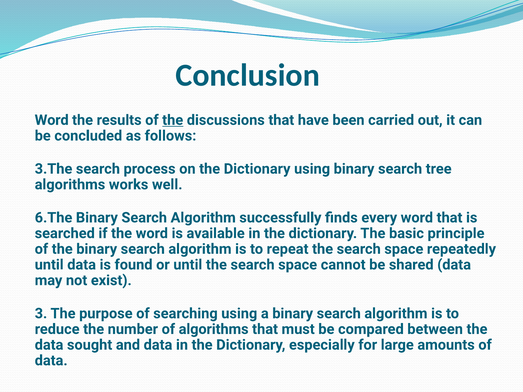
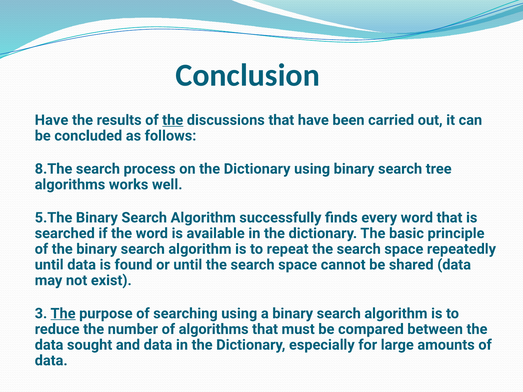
Word at (52, 120): Word -> Have
3.The: 3.The -> 8.The
6.The: 6.The -> 5.The
The at (63, 314) underline: none -> present
